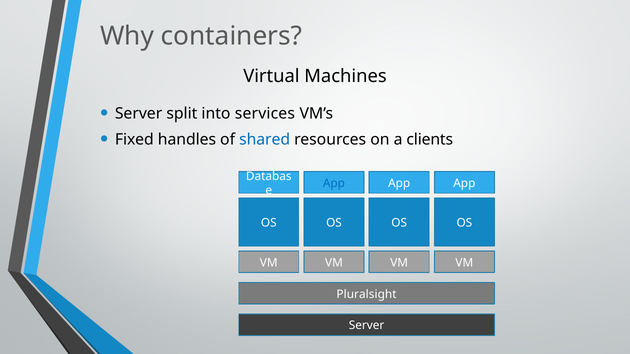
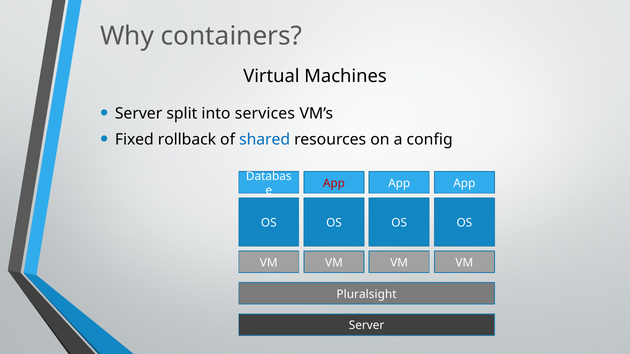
handles: handles -> rollback
clients: clients -> config
App at (334, 183) colour: blue -> red
